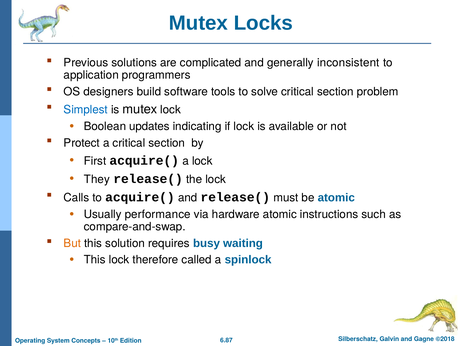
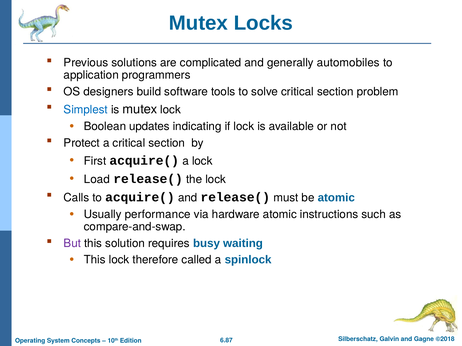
inconsistent: inconsistent -> automobiles
They: They -> Load
But colour: orange -> purple
